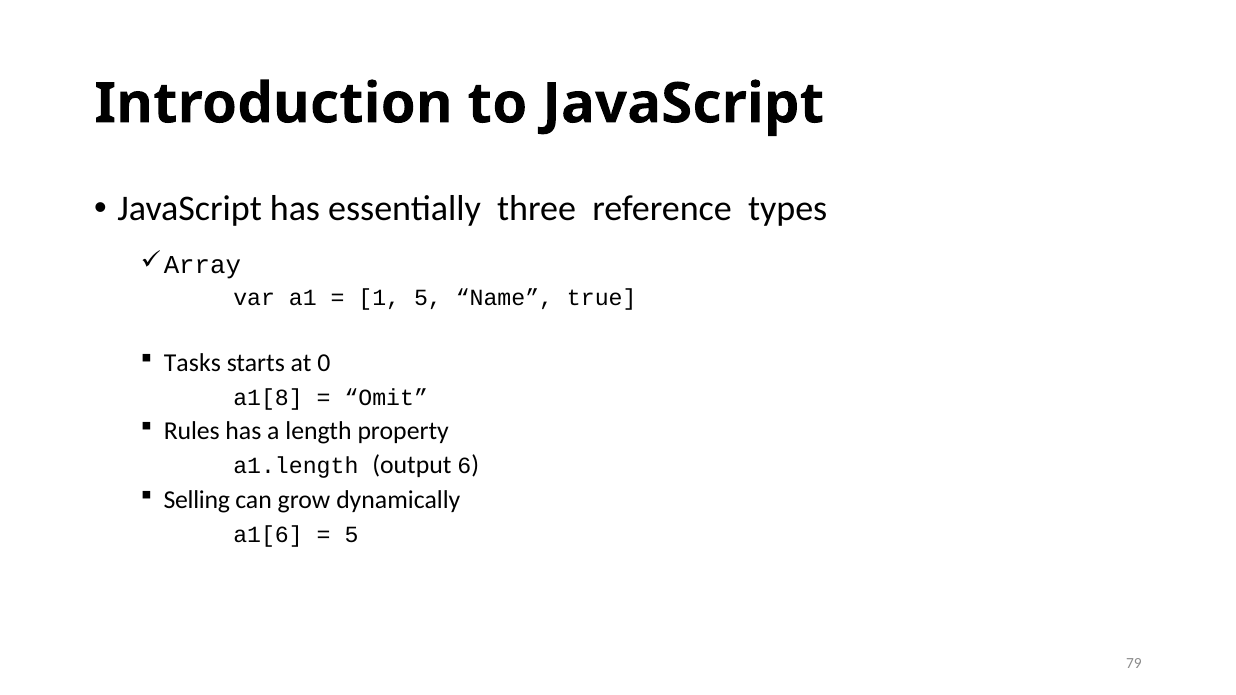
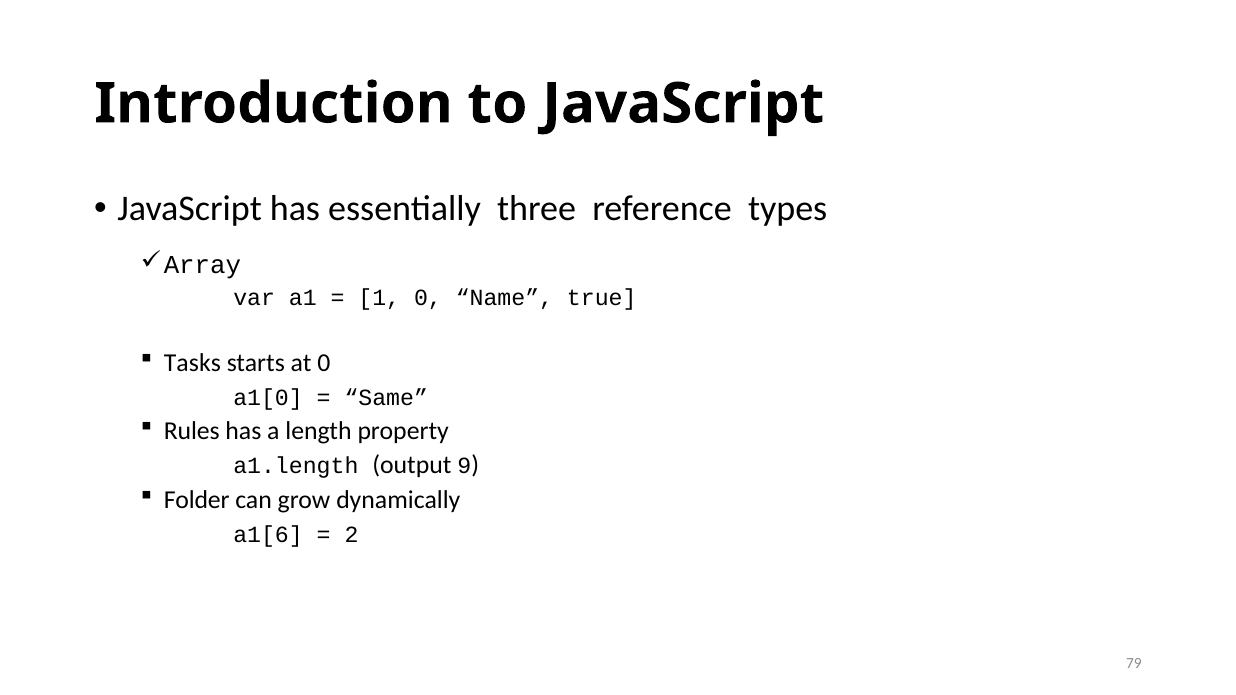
1 5: 5 -> 0
a1[8: a1[8 -> a1[0
Omit: Omit -> Same
6: 6 -> 9
Selling: Selling -> Folder
5 at (351, 535): 5 -> 2
